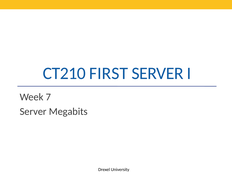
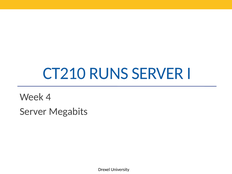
FIRST: FIRST -> RUNS
7: 7 -> 4
